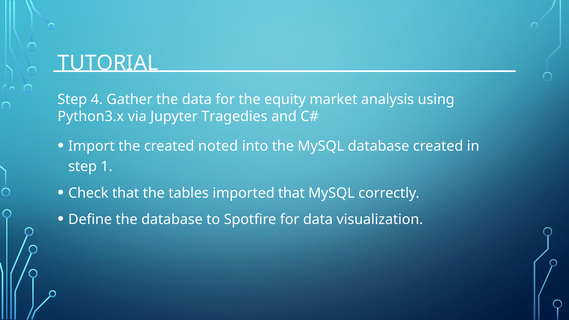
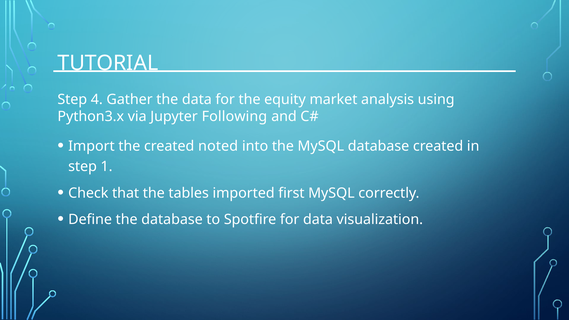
Tragedies: Tragedies -> Following
imported that: that -> first
